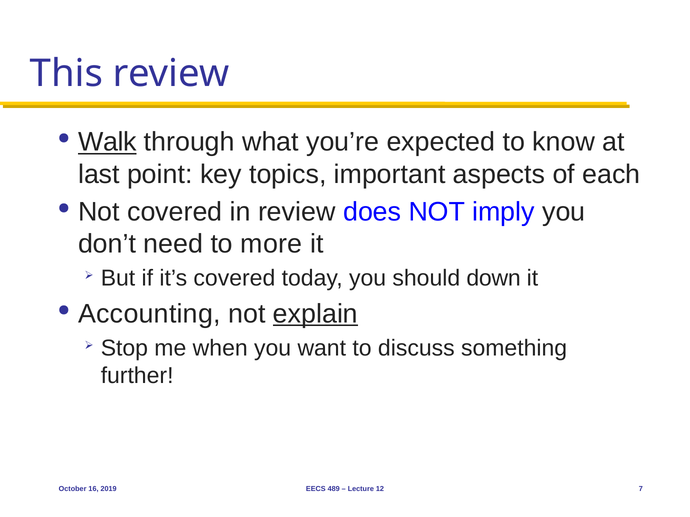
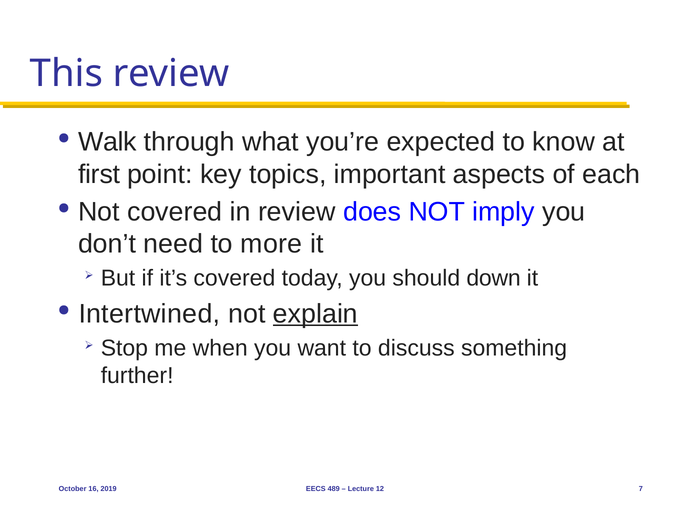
Walk underline: present -> none
last: last -> first
Accounting: Accounting -> Intertwined
